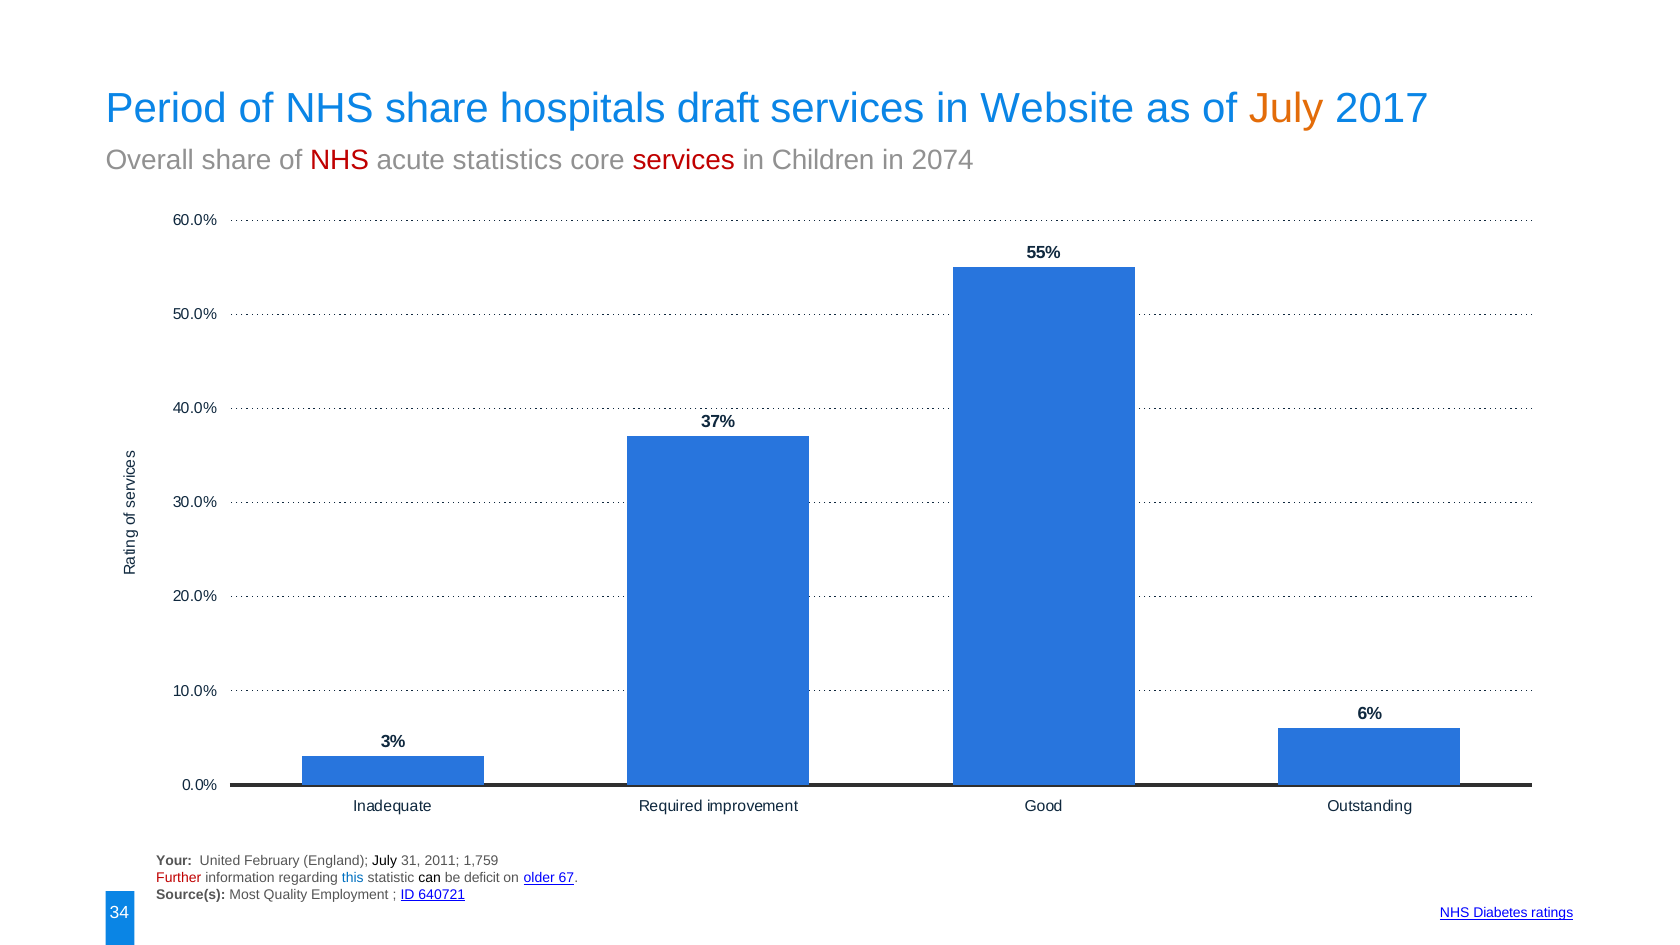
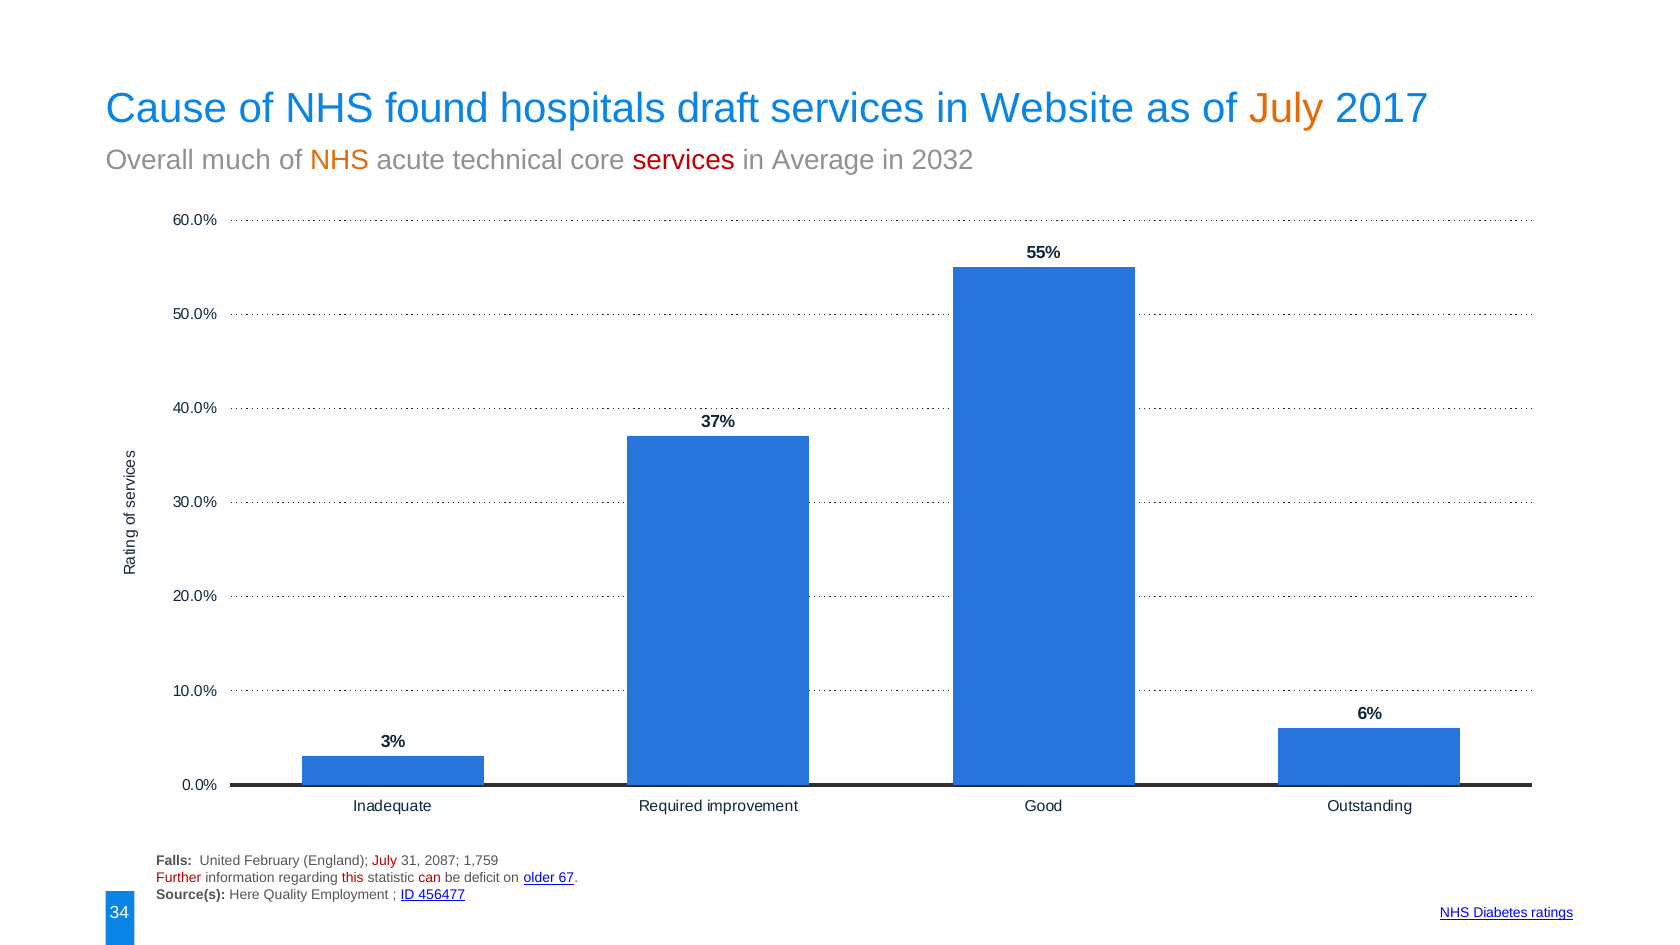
Period: Period -> Cause
NHS share: share -> found
Overall share: share -> much
NHS at (340, 160) colour: red -> orange
statistics: statistics -> technical
Children: Children -> Average
2074: 2074 -> 2032
Your: Your -> Falls
July at (385, 861) colour: black -> red
2011: 2011 -> 2087
this colour: blue -> red
can colour: black -> red
Most: Most -> Here
640721: 640721 -> 456477
